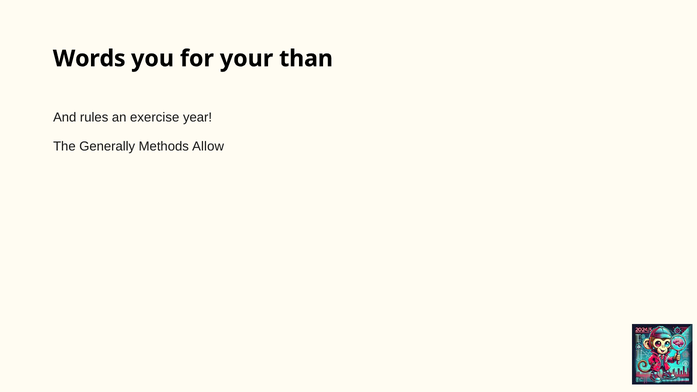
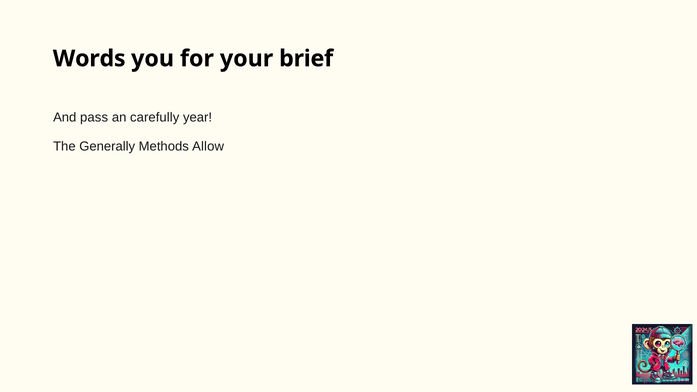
than: than -> brief
rules: rules -> pass
exercise: exercise -> carefully
